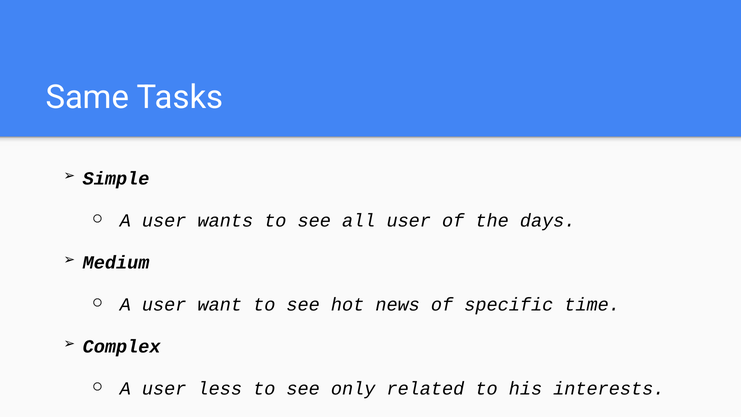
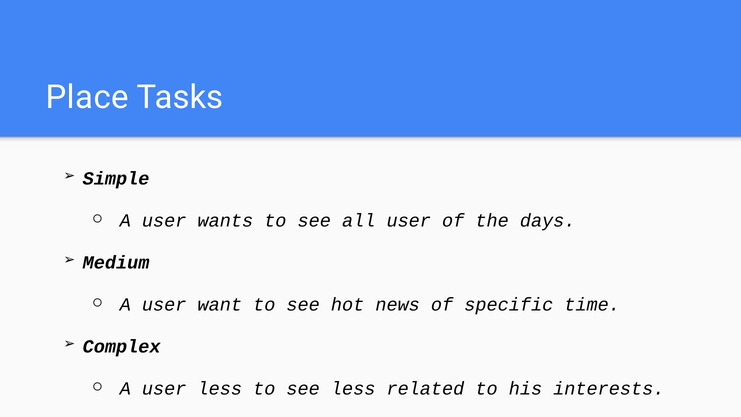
Same: Same -> Place
see only: only -> less
